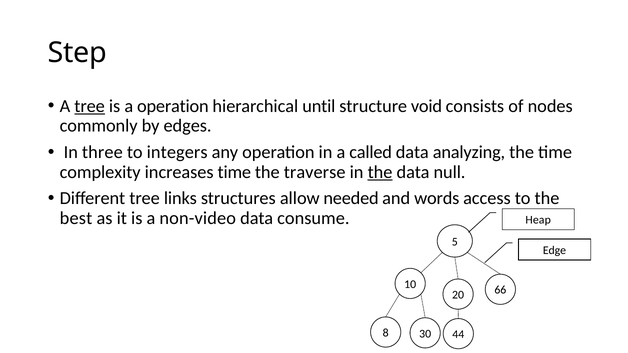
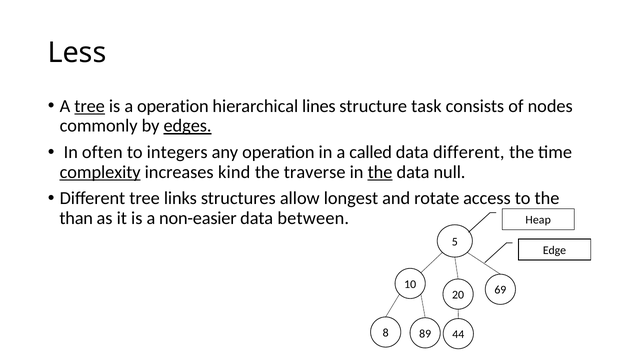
Step: Step -> Less
until: until -> lines
void: void -> task
edges underline: none -> present
three: three -> often
data analyzing: analyzing -> different
complexity underline: none -> present
increases time: time -> kind
needed: needed -> longest
words: words -> rotate
best: best -> than
non-video: non-video -> non-easier
consume: consume -> between
66: 66 -> 69
30: 30 -> 89
